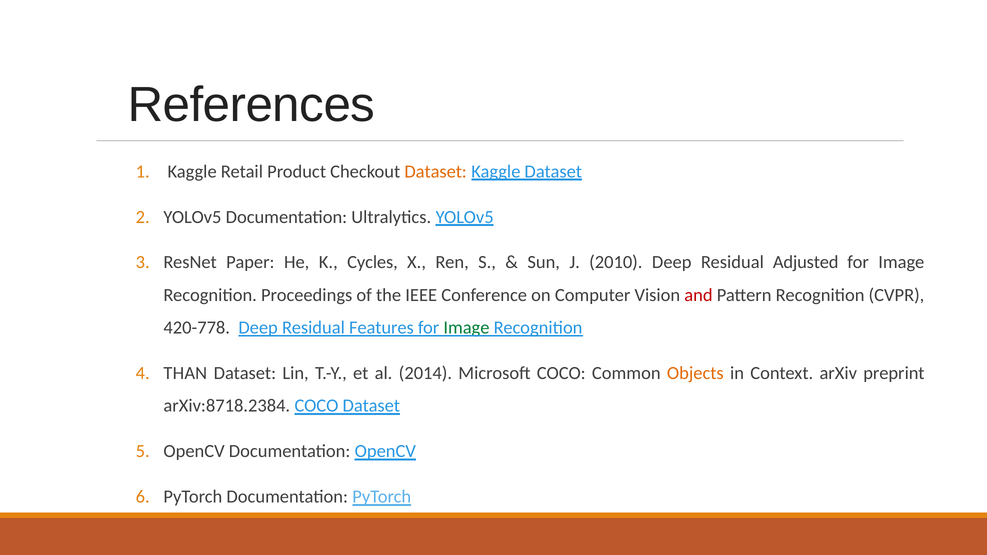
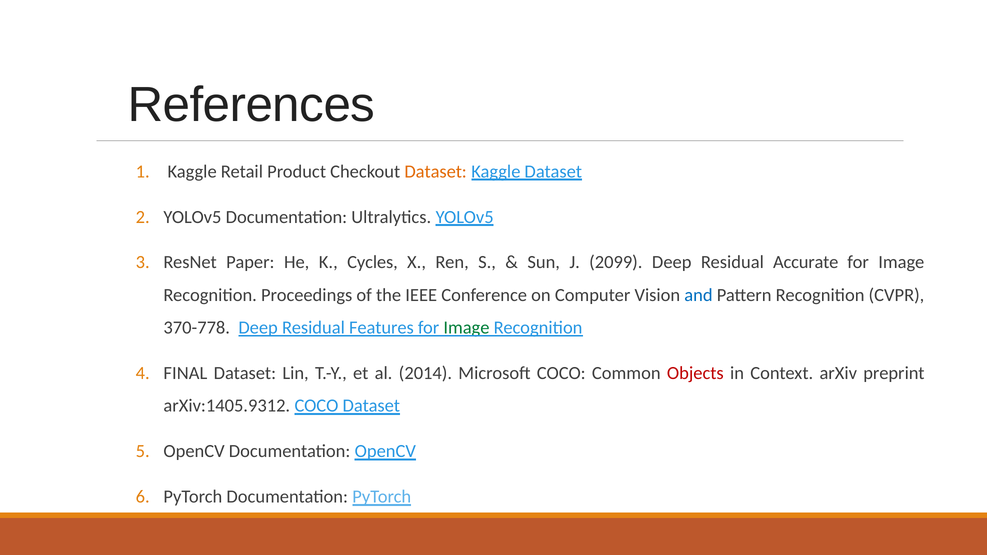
2010: 2010 -> 2099
Adjusted: Adjusted -> Accurate
and colour: red -> blue
420-778: 420-778 -> 370-778
THAN: THAN -> FINAL
Objects colour: orange -> red
arXiv:8718.2384: arXiv:8718.2384 -> arXiv:1405.9312
